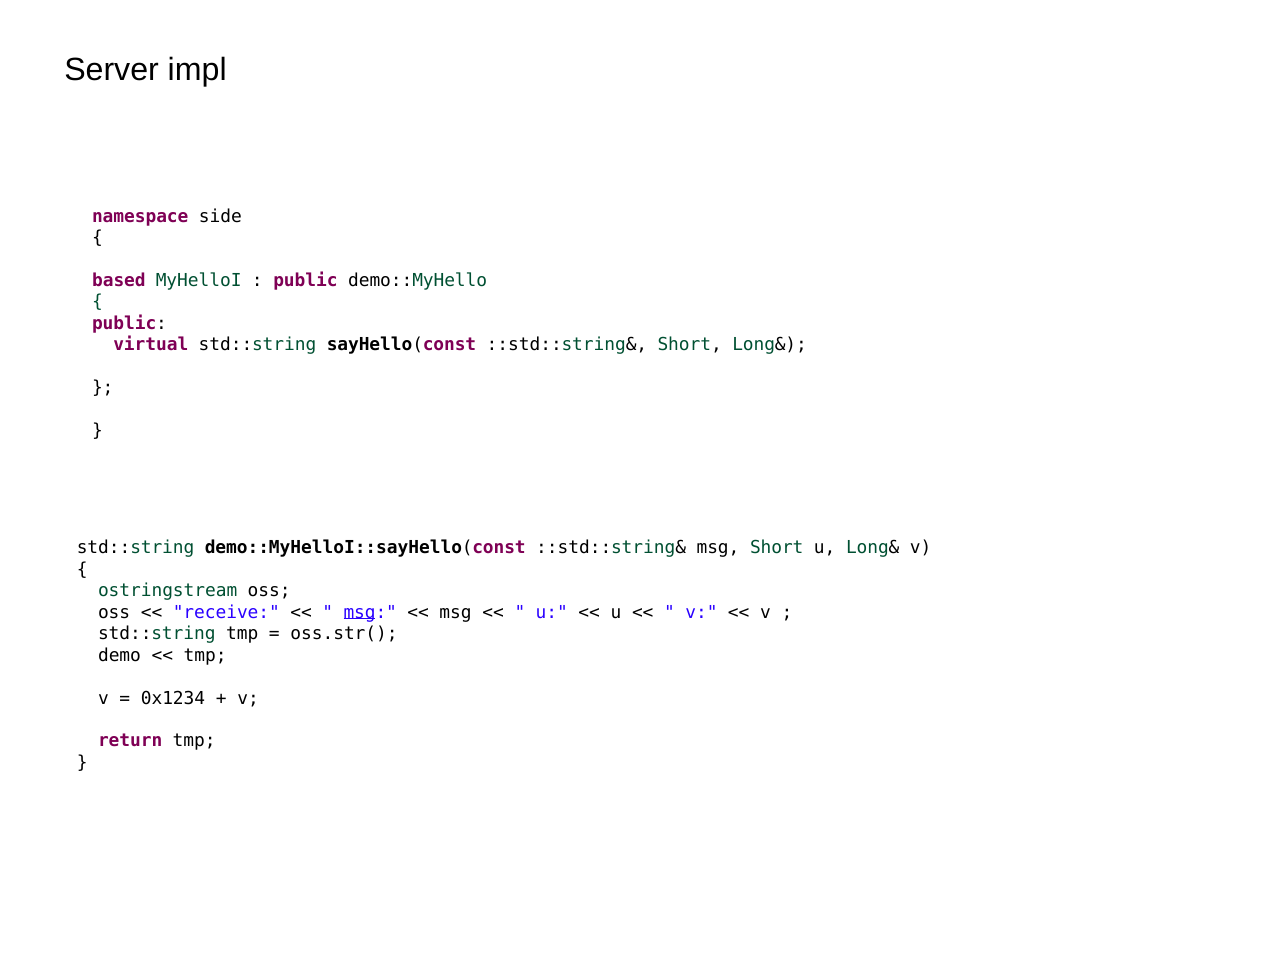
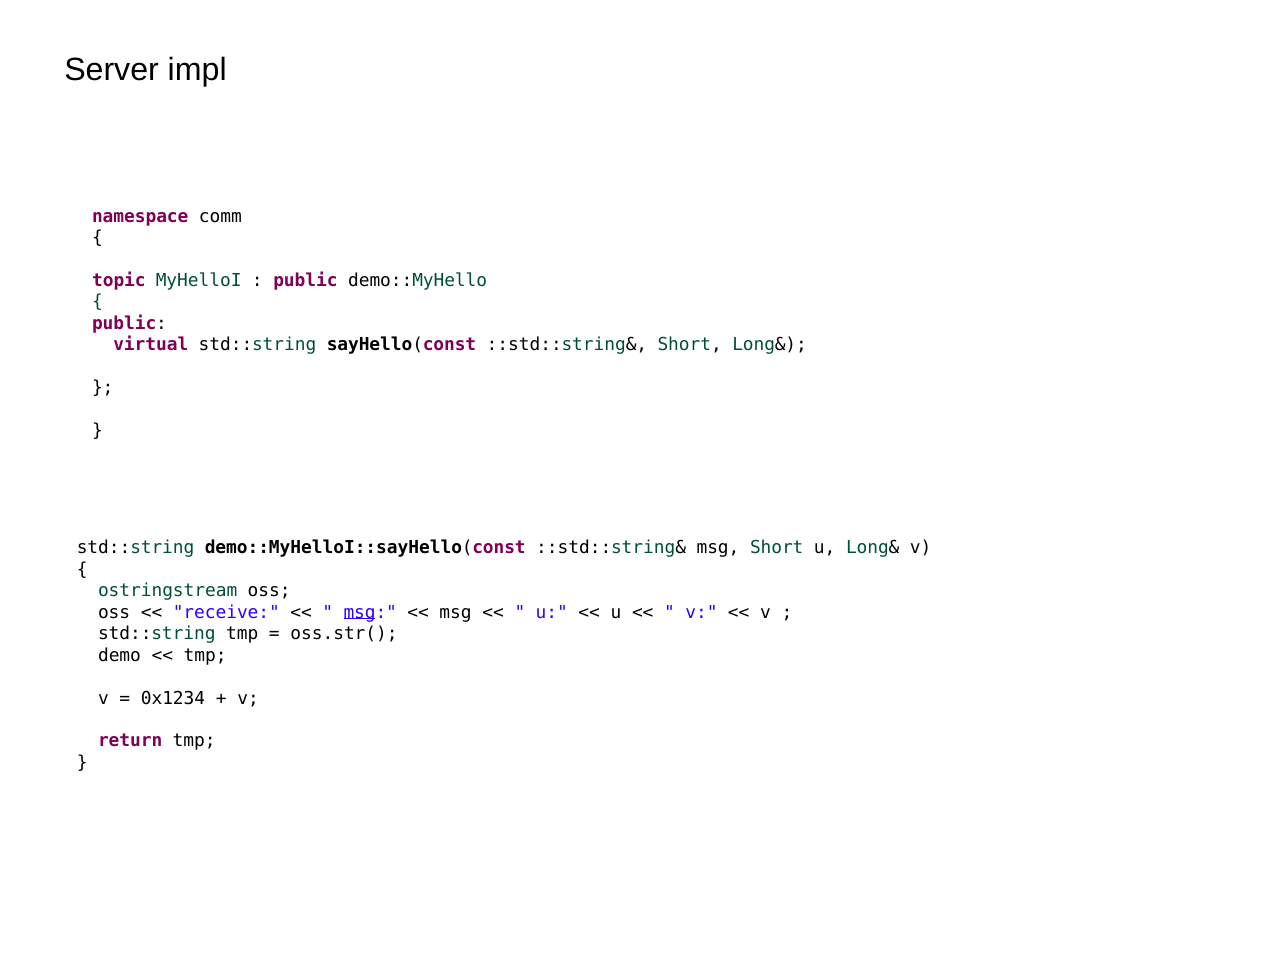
side: side -> comm
based: based -> topic
